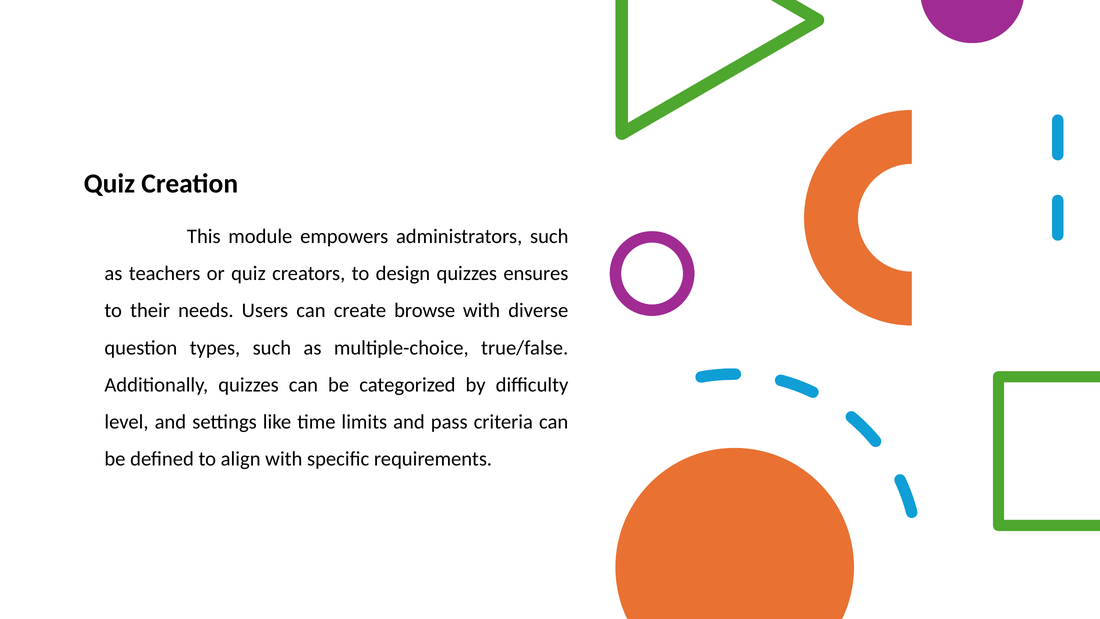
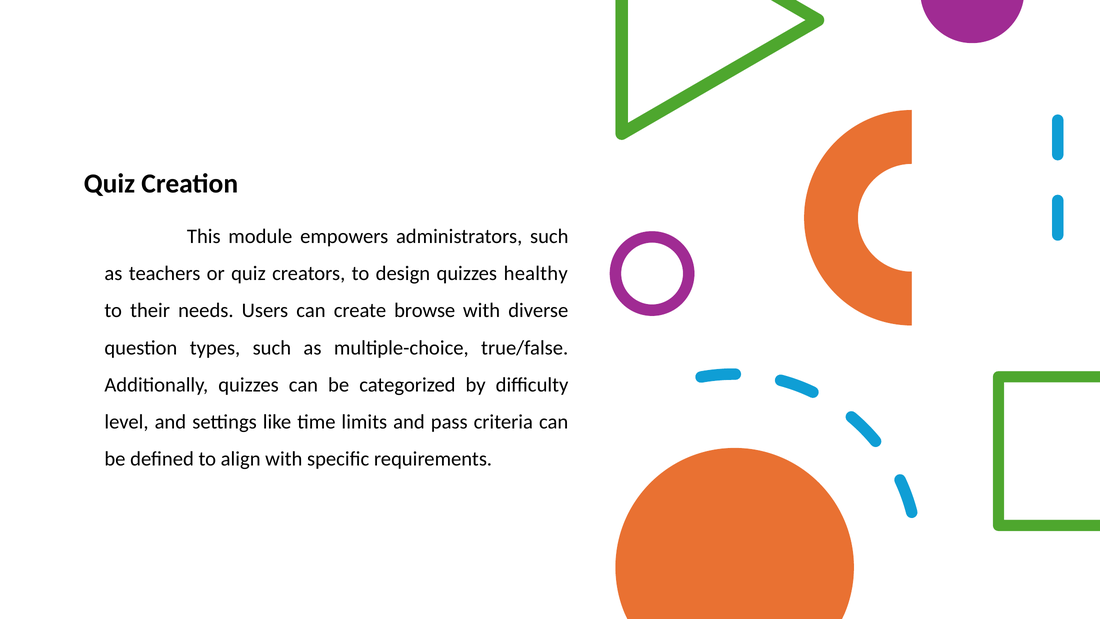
ensures: ensures -> healthy
